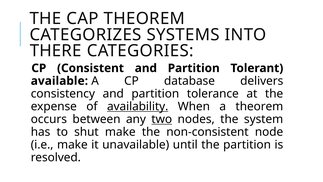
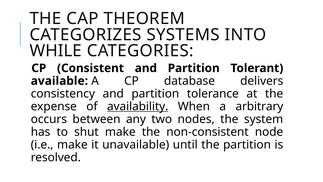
THERE: THERE -> WHILE
a theorem: theorem -> arbitrary
two underline: present -> none
